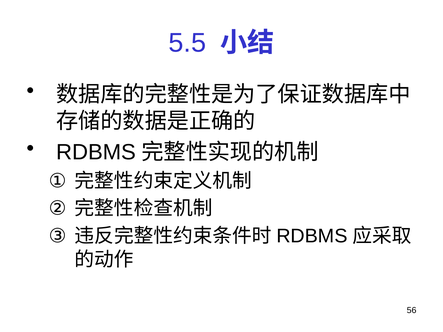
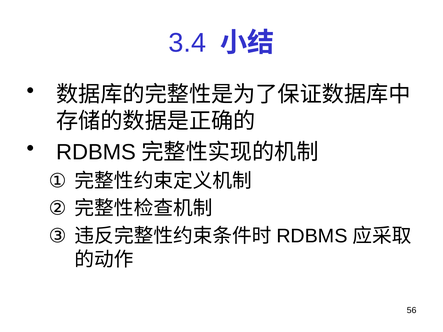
5.5: 5.5 -> 3.4
